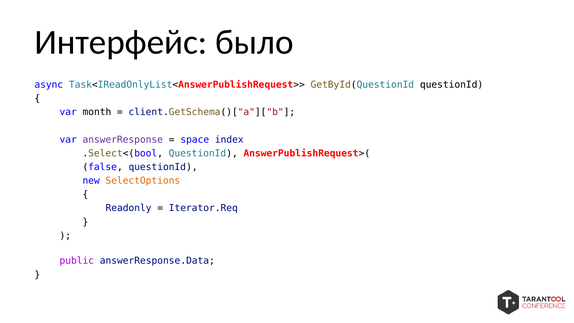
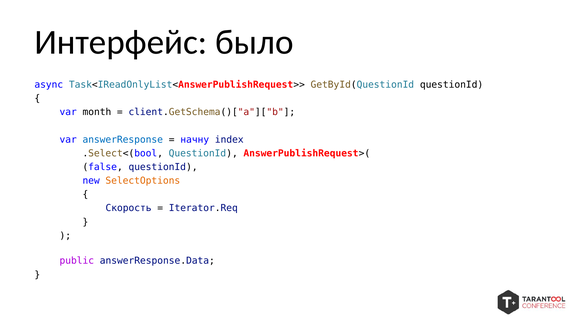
answerResponse colour: purple -> blue
space: space -> начну
Readonly: Readonly -> Скорость
